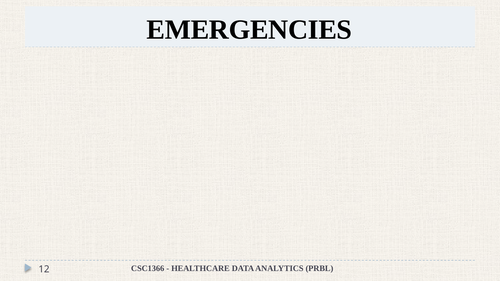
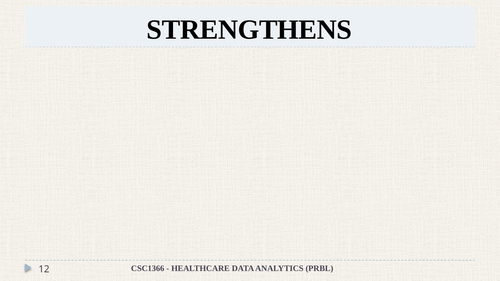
EMERGENCIES: EMERGENCIES -> STRENGTHENS
